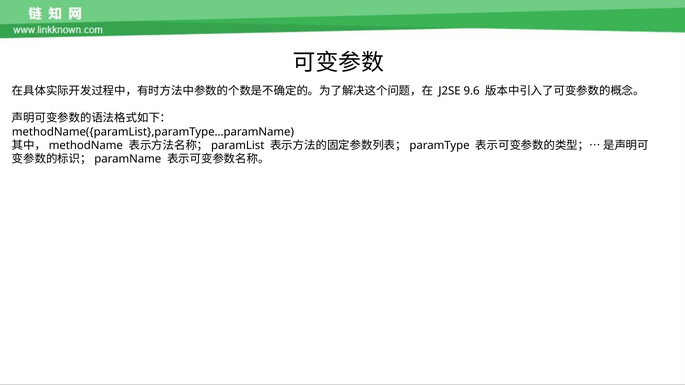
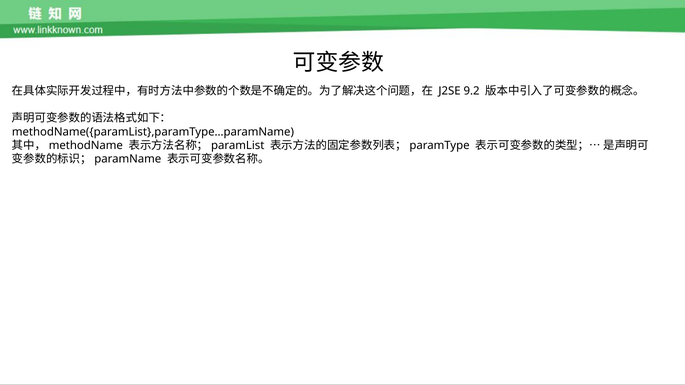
9.6: 9.6 -> 9.2
